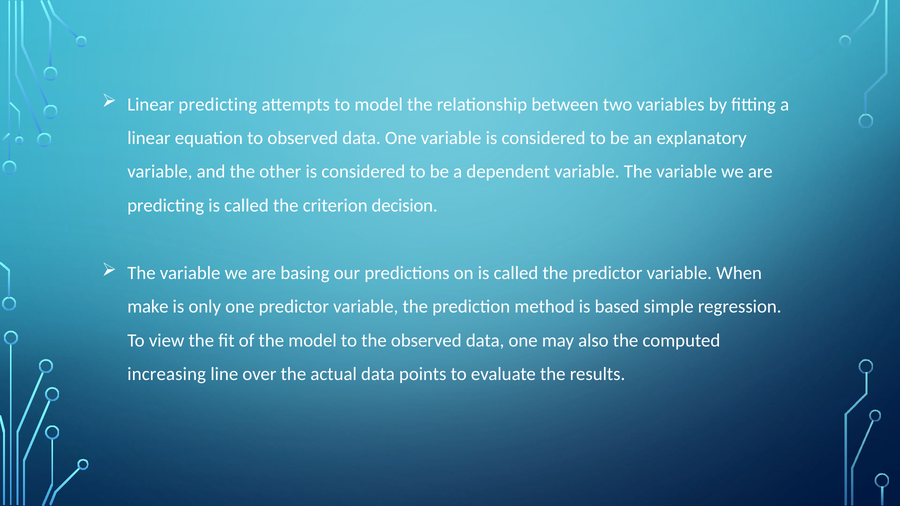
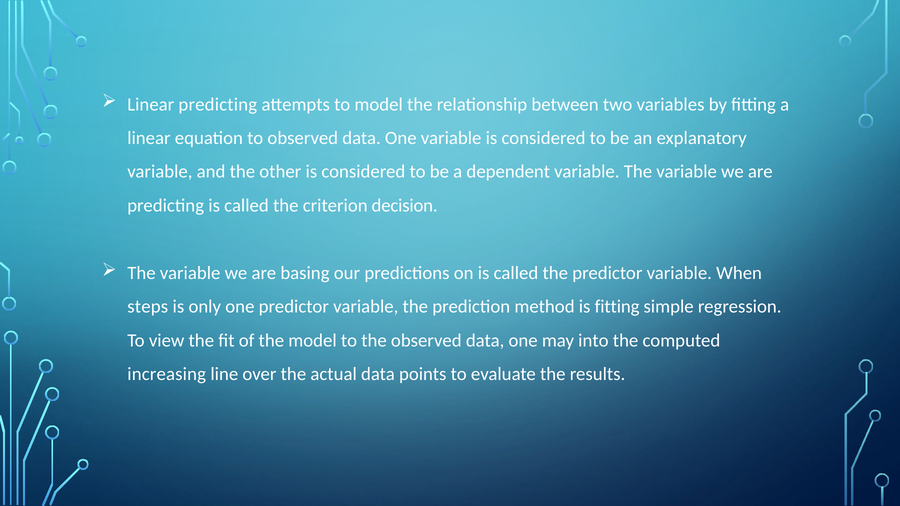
make: make -> steps
is based: based -> fitting
also: also -> into
